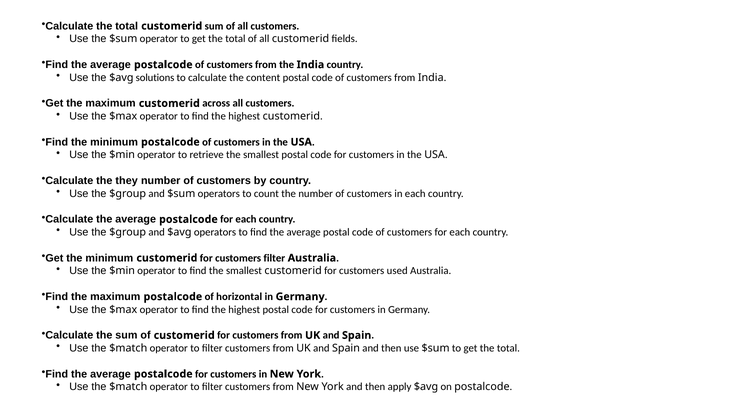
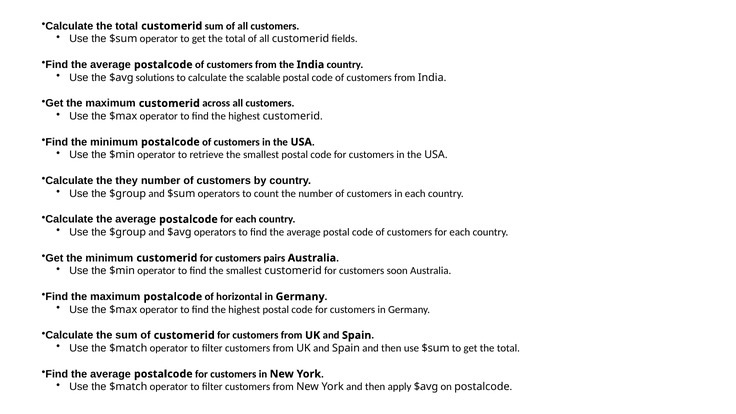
content: content -> scalable
customers filter: filter -> pairs
used: used -> soon
